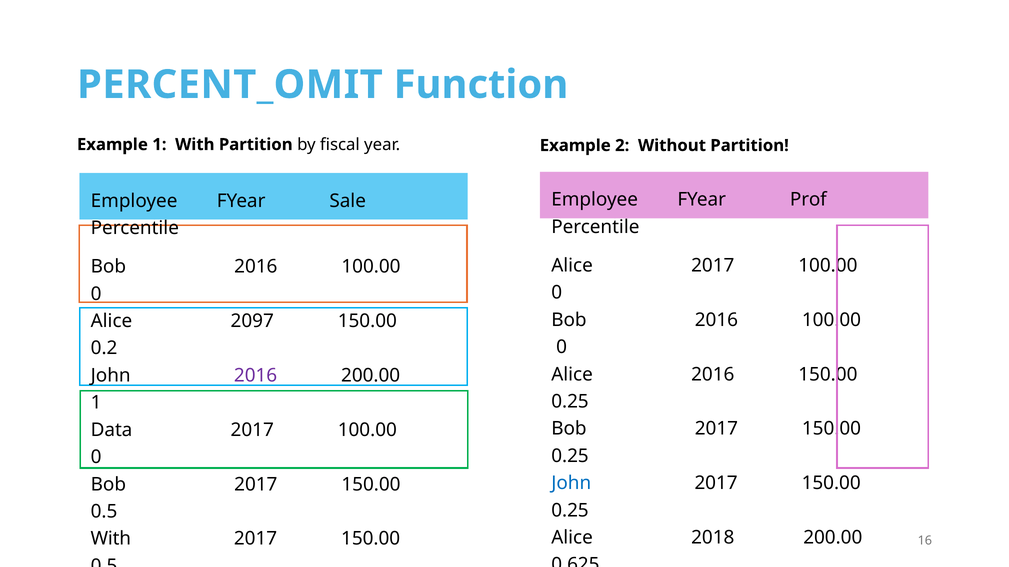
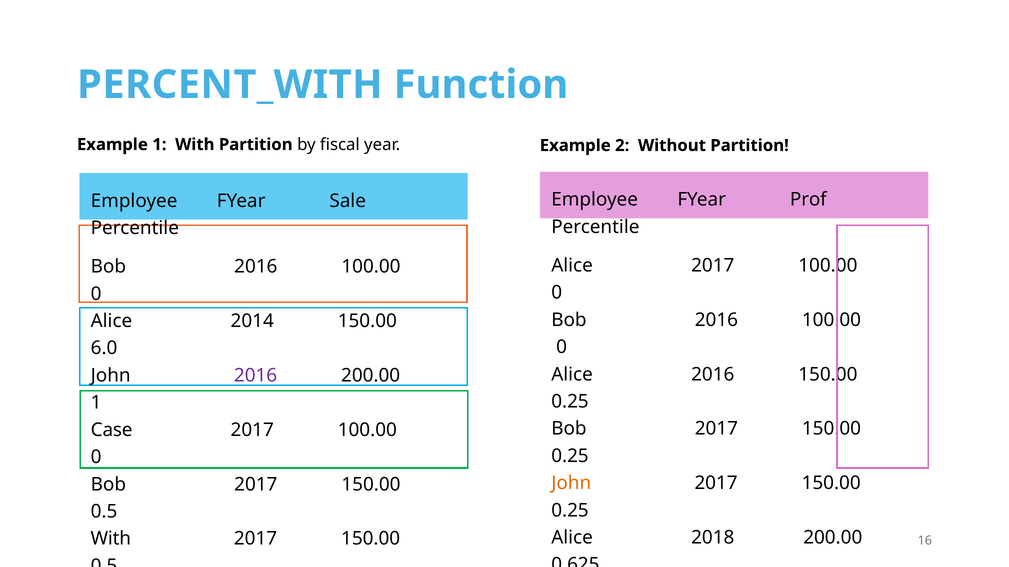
PERCENT_OMIT: PERCENT_OMIT -> PERCENT_WITH
2097: 2097 -> 2014
0.2: 0.2 -> 6.0
Data: Data -> Case
John at (571, 484) colour: blue -> orange
